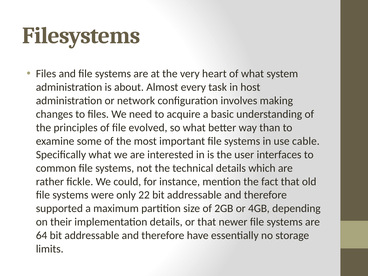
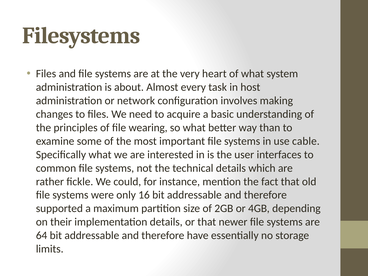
evolved: evolved -> wearing
22: 22 -> 16
